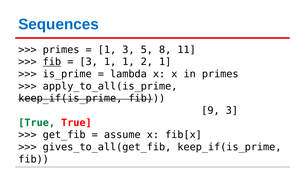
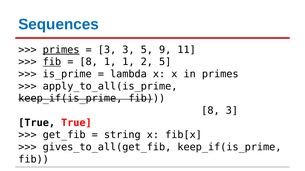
primes at (61, 50) underline: none -> present
1 at (107, 50): 1 -> 3
8: 8 -> 9
3 at (89, 62): 3 -> 8
2 1: 1 -> 5
9 at (210, 111): 9 -> 8
True at (37, 123) colour: green -> black
assume: assume -> string
